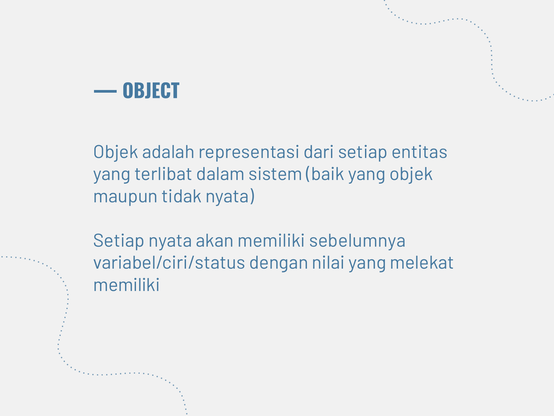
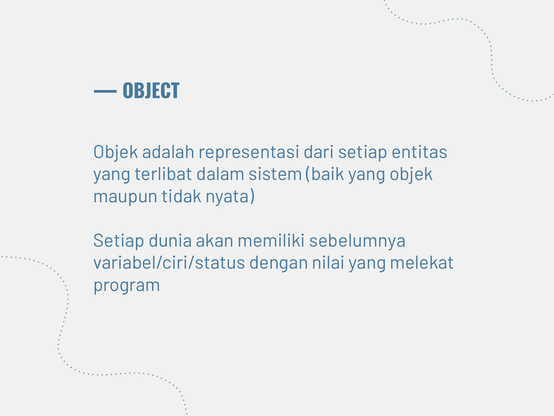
Setiap nyata: nyata -> dunia
memiliki at (127, 285): memiliki -> program
